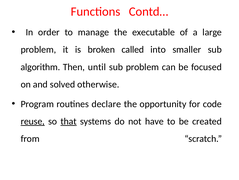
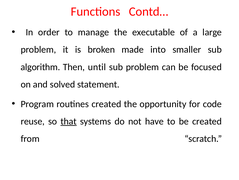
called: called -> made
otherwise: otherwise -> statement
routines declare: declare -> created
reuse underline: present -> none
